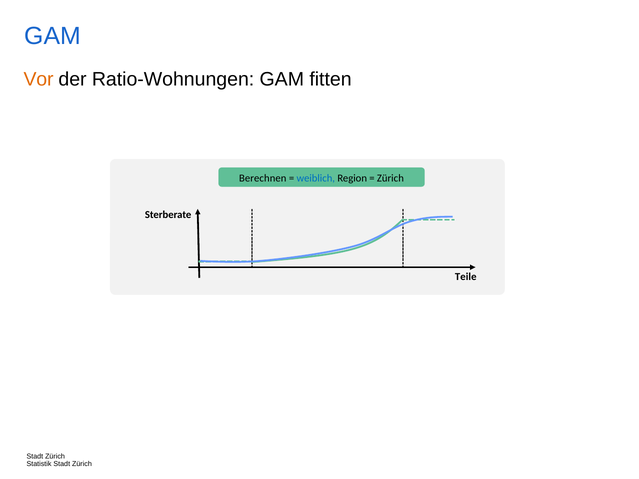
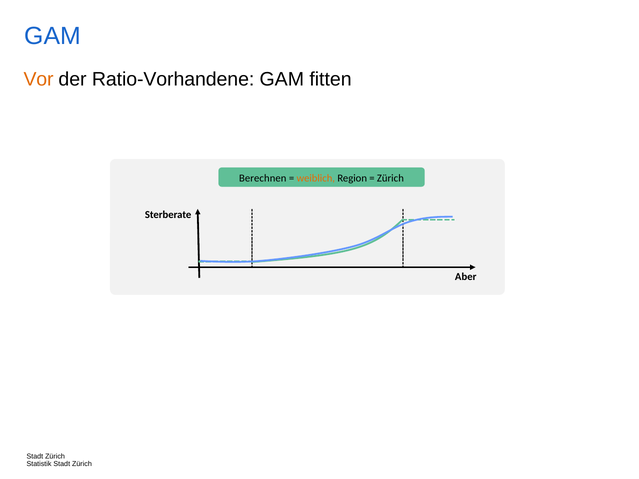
Ratio-Wohnungen: Ratio-Wohnungen -> Ratio-Vorhandene
weiblich colour: blue -> orange
Teile: Teile -> Aber
